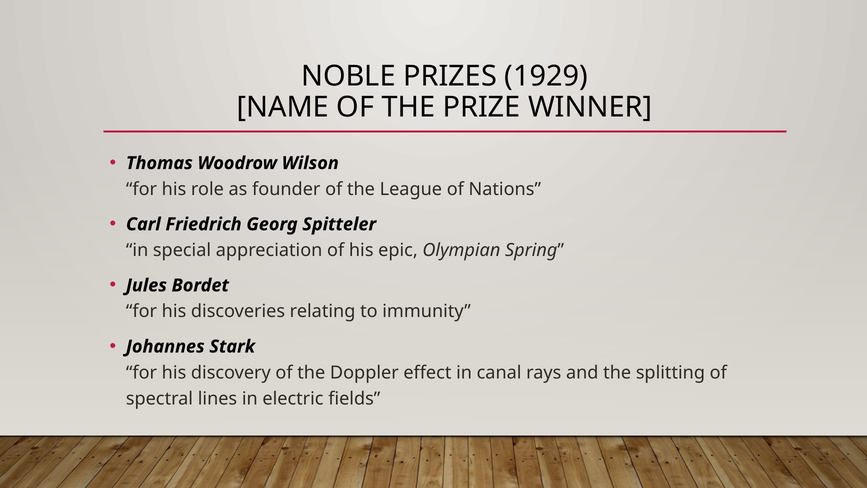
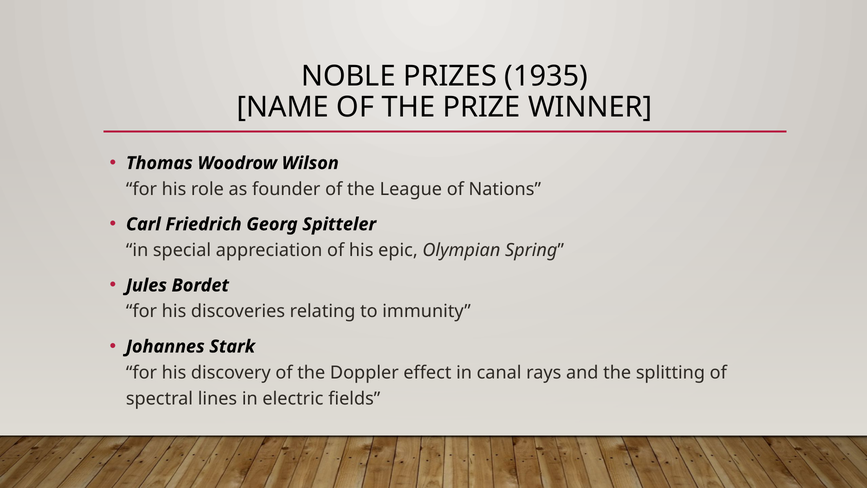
1929: 1929 -> 1935
